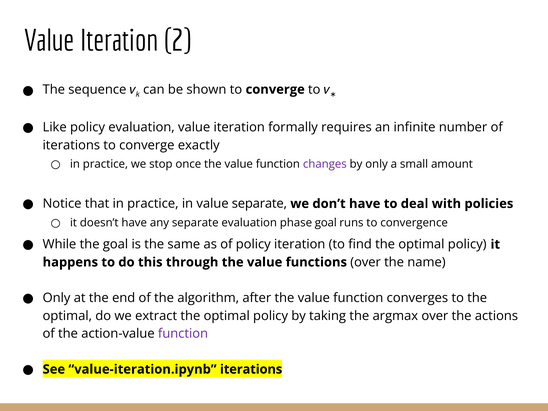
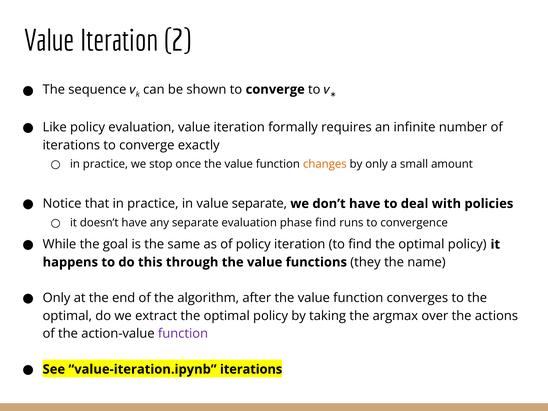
changes colour: purple -> orange
phase goal: goal -> find
functions over: over -> they
